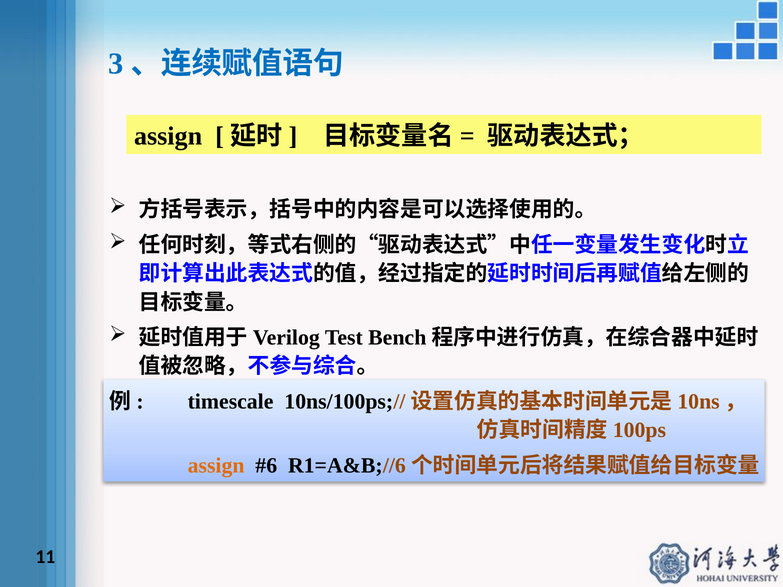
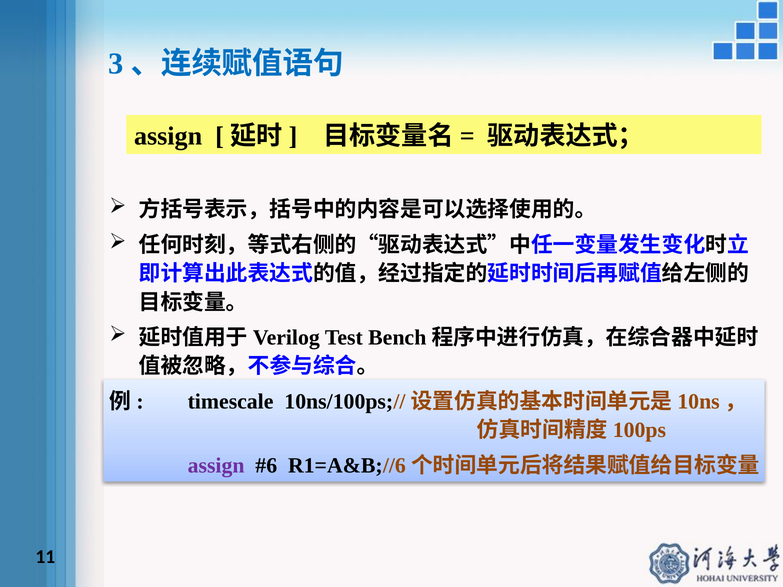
assign at (216, 466) colour: orange -> purple
